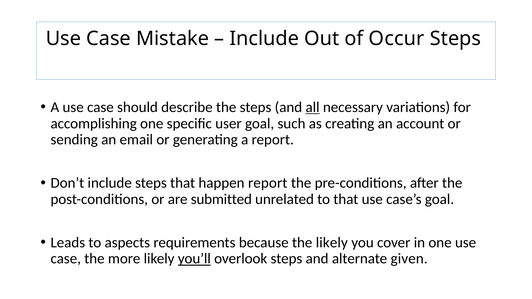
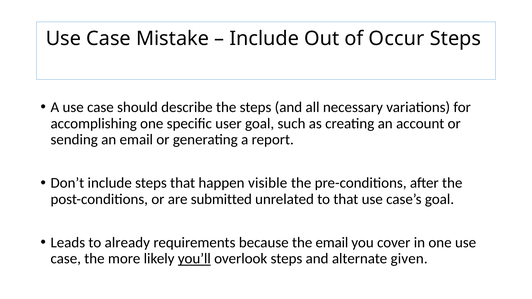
all underline: present -> none
happen report: report -> visible
aspects: aspects -> already
the likely: likely -> email
